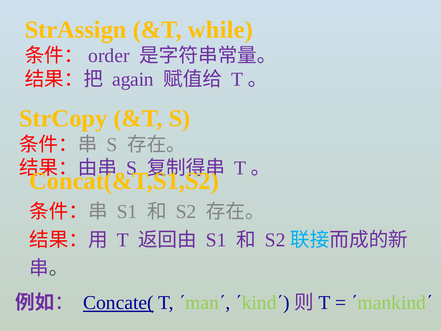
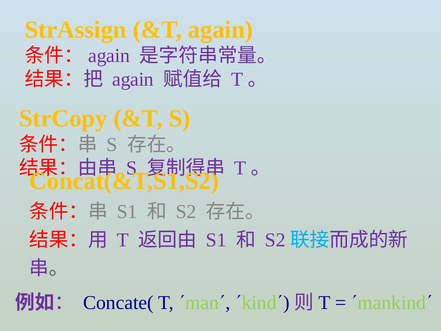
&T while: while -> again
order at (109, 56): order -> again
Concate( underline: present -> none
